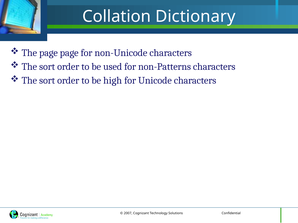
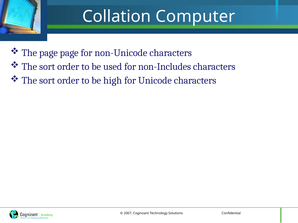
Dictionary: Dictionary -> Computer
non-Patterns: non-Patterns -> non-Includes
